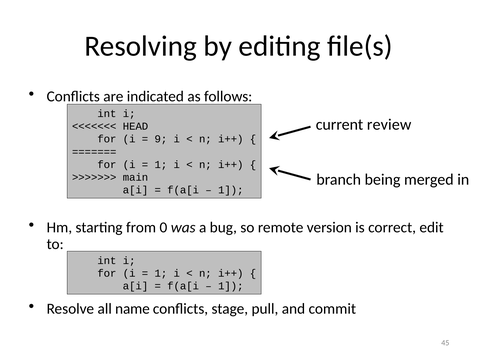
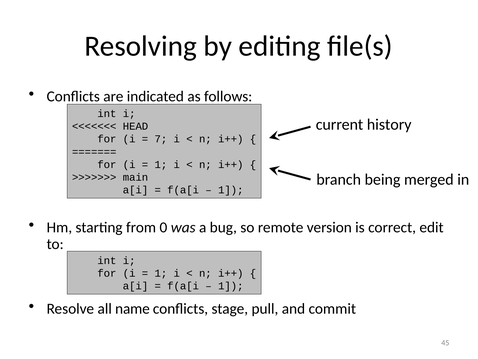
review: review -> history
9: 9 -> 7
